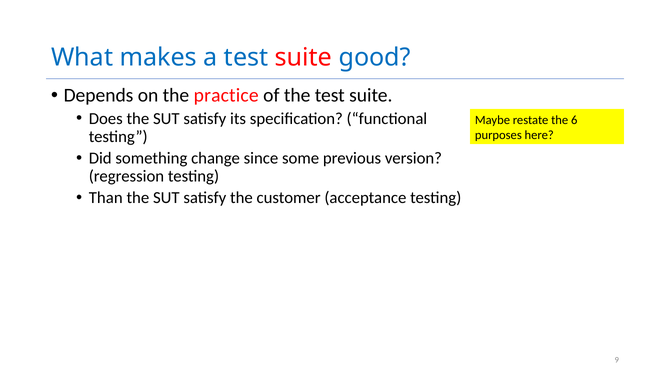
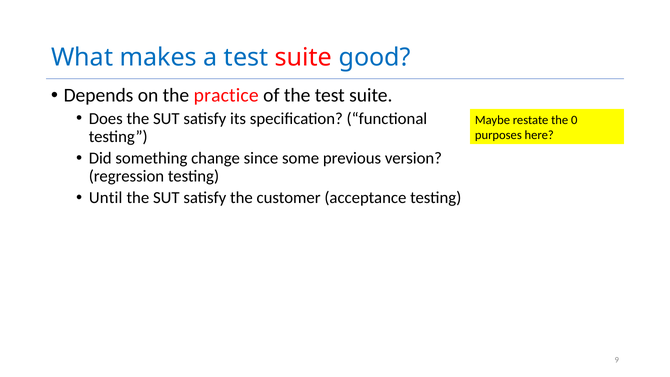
6: 6 -> 0
Than: Than -> Until
